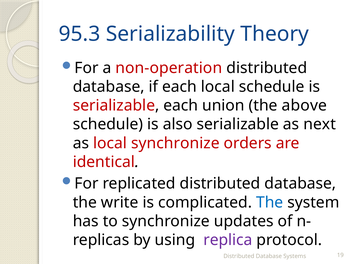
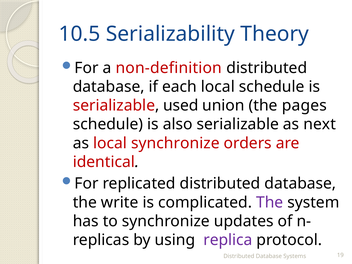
95.3: 95.3 -> 10.5
non-operation: non-operation -> non-definition
serializable each: each -> used
above: above -> pages
The at (270, 202) colour: blue -> purple
